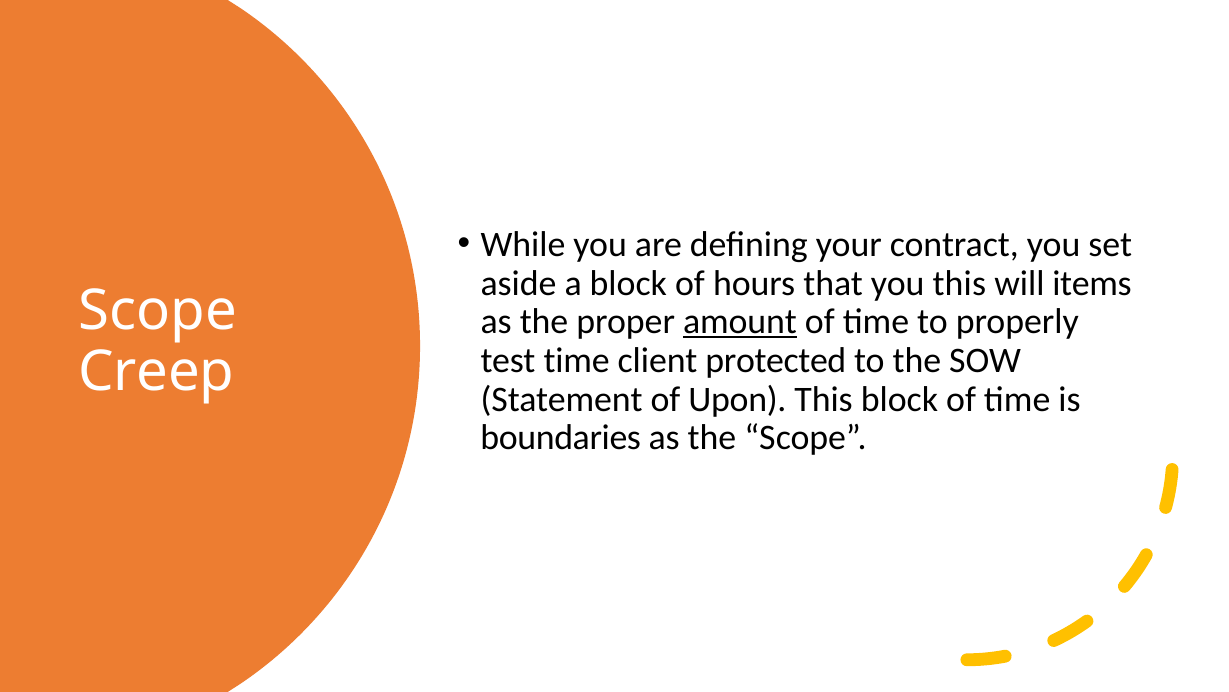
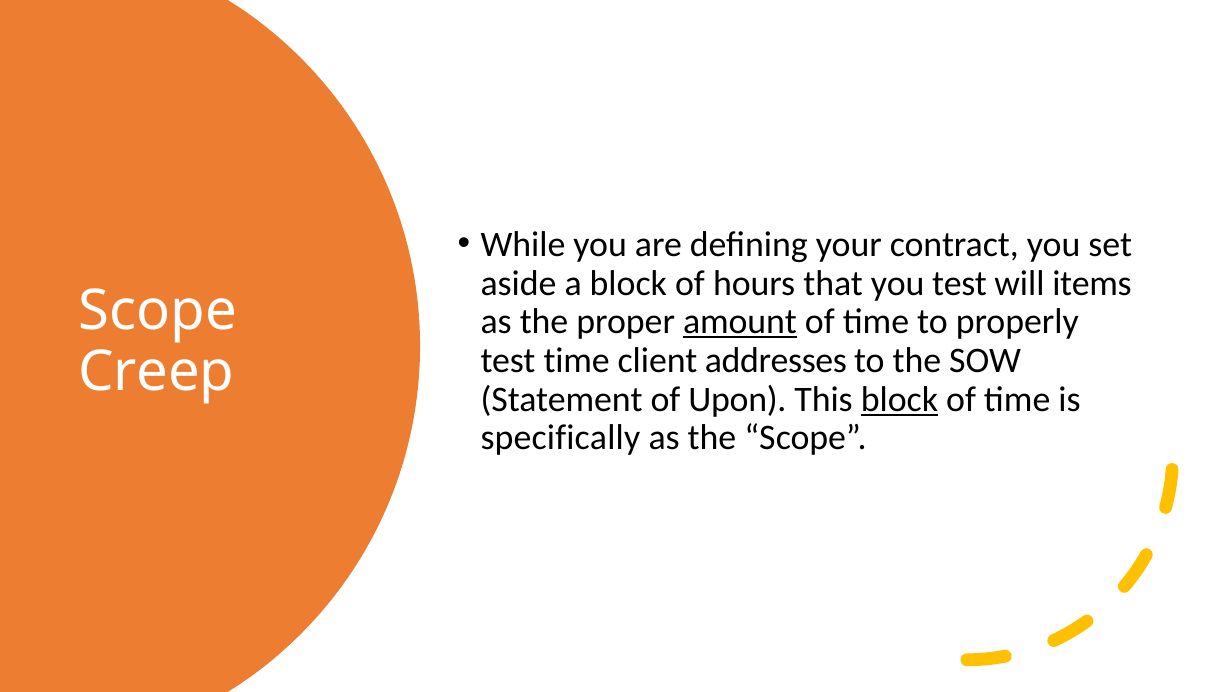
you this: this -> test
protected: protected -> addresses
block at (899, 399) underline: none -> present
boundaries: boundaries -> specifically
